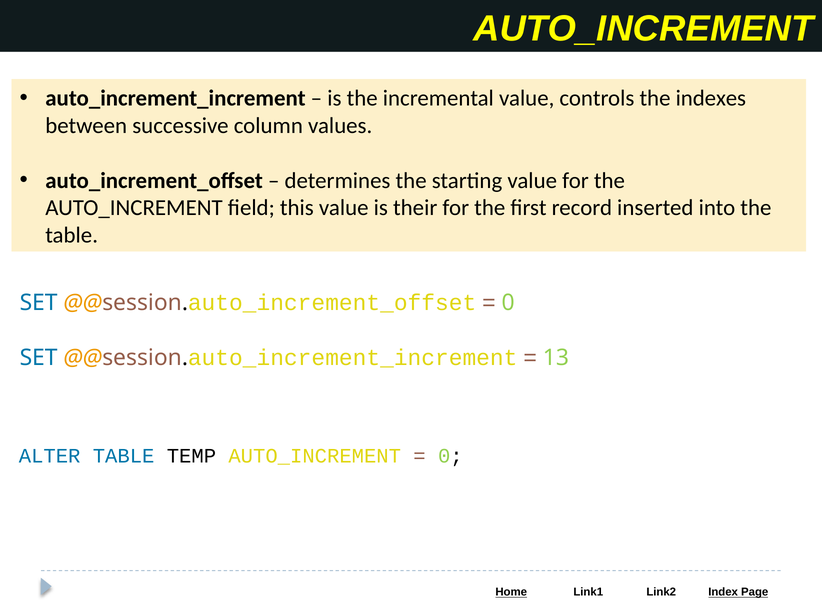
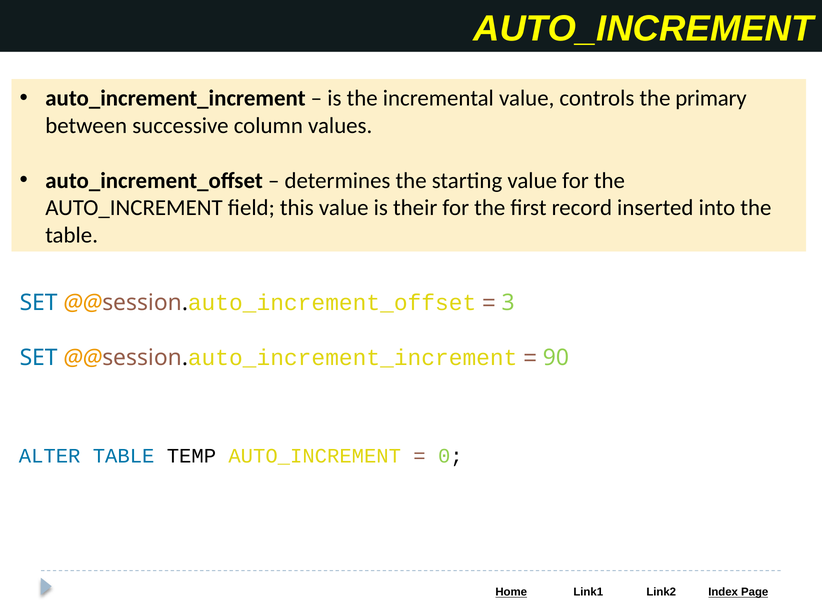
indexes: indexes -> primary
0 at (508, 303): 0 -> 3
13: 13 -> 90
